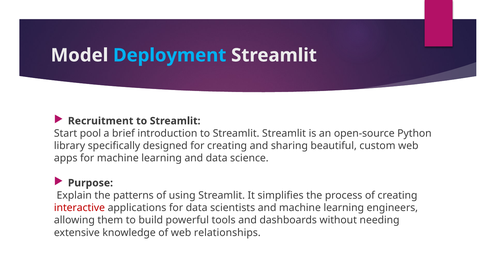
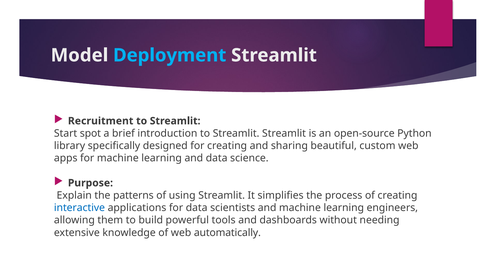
pool: pool -> spot
interactive colour: red -> blue
relationships: relationships -> automatically
